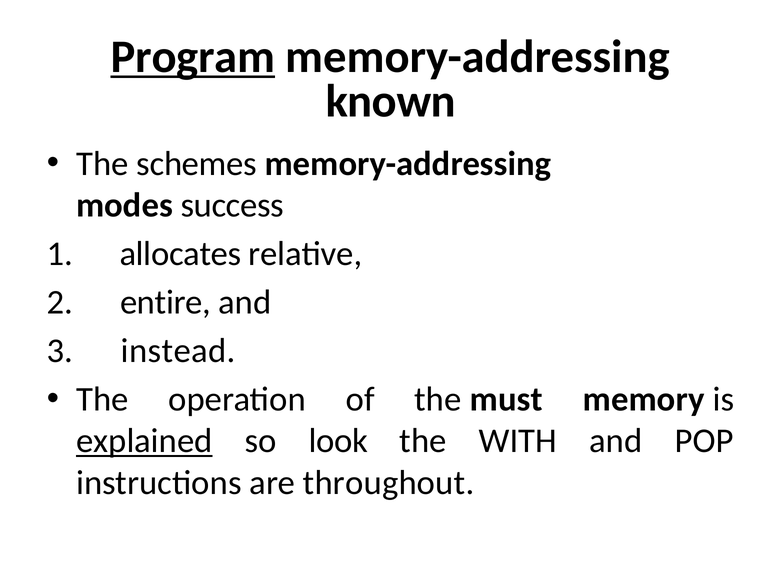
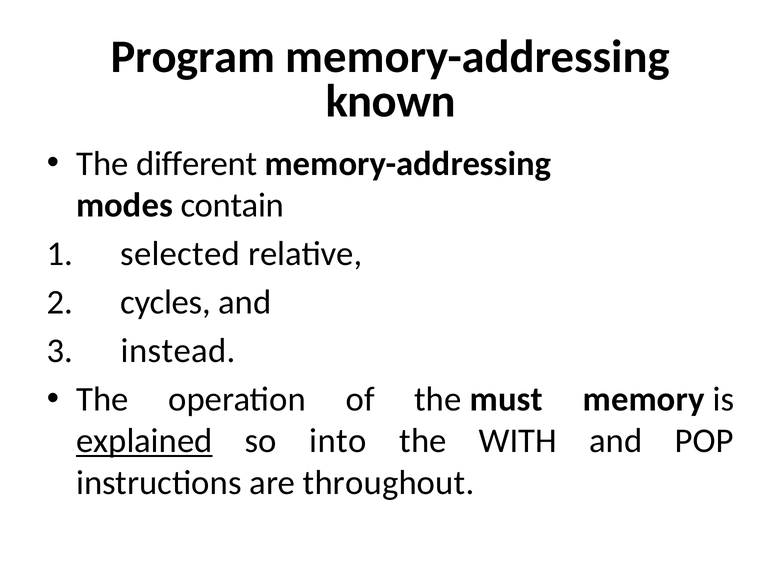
Program underline: present -> none
schemes: schemes -> different
success: success -> contain
allocates: allocates -> selected
entire: entire -> cycles
look: look -> into
